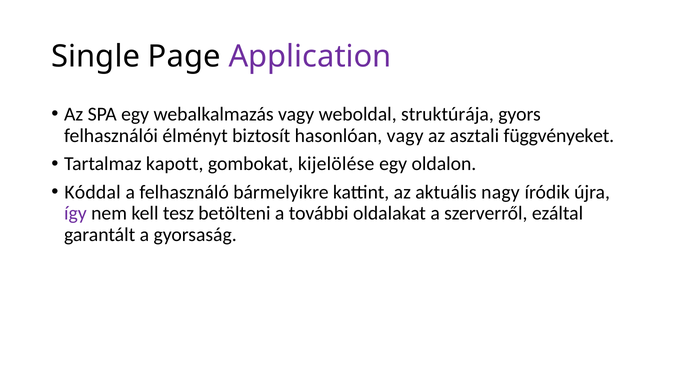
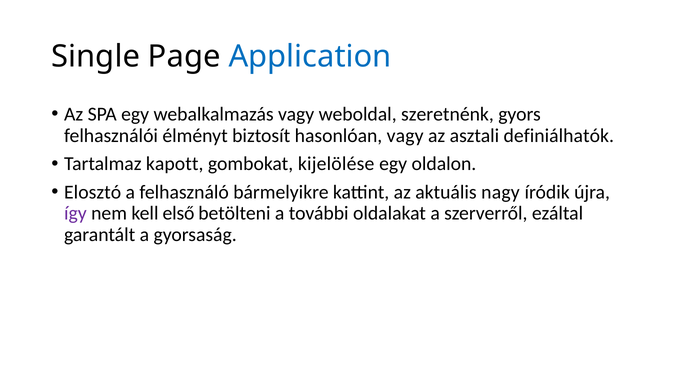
Application colour: purple -> blue
struktúrája: struktúrája -> szeretnénk
függvényeket: függvényeket -> definiálhatók
Kóddal: Kóddal -> Elosztó
tesz: tesz -> első
